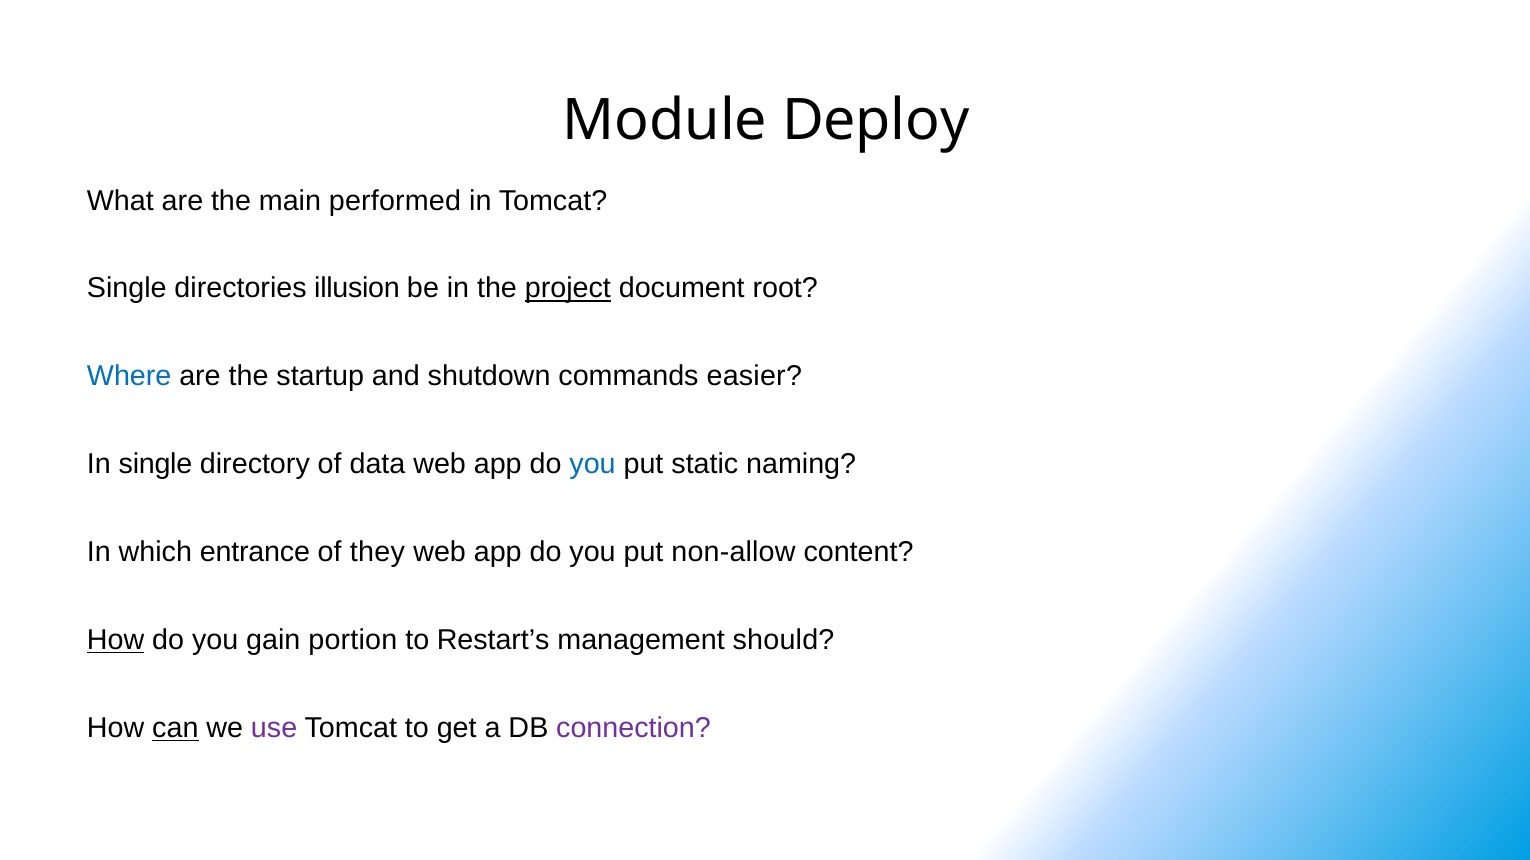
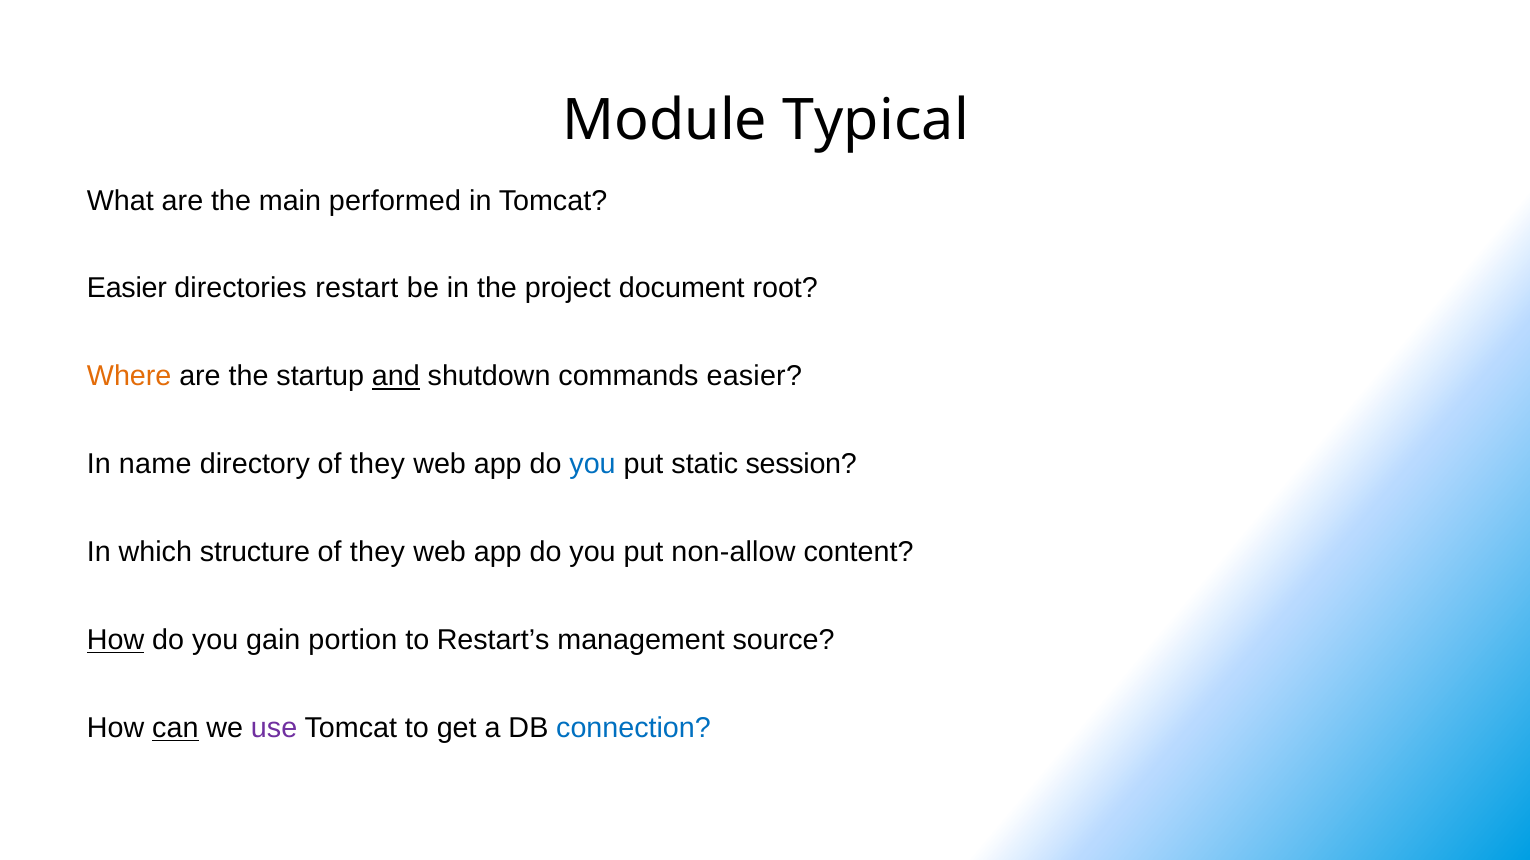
Deploy: Deploy -> Typical
Single at (127, 289): Single -> Easier
illusion: illusion -> restart
project underline: present -> none
Where colour: blue -> orange
and underline: none -> present
In single: single -> name
directory of data: data -> they
naming: naming -> session
entrance: entrance -> structure
should: should -> source
connection colour: purple -> blue
